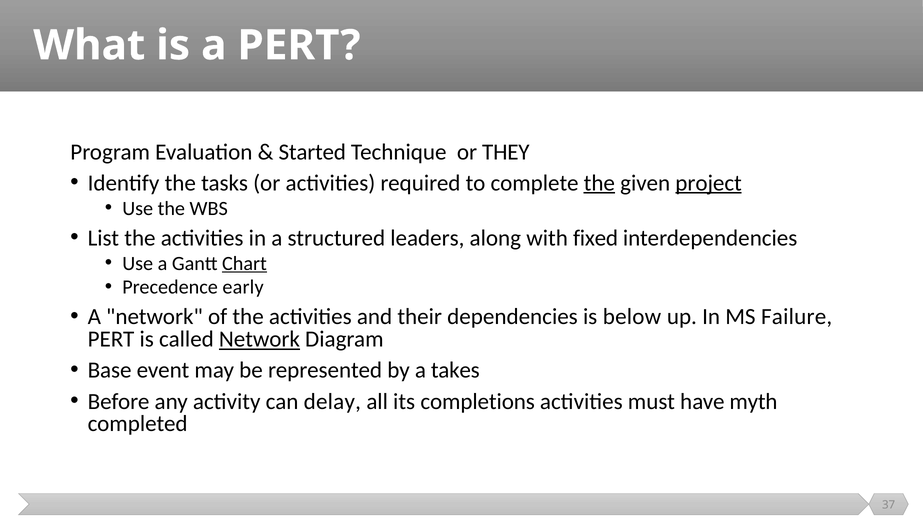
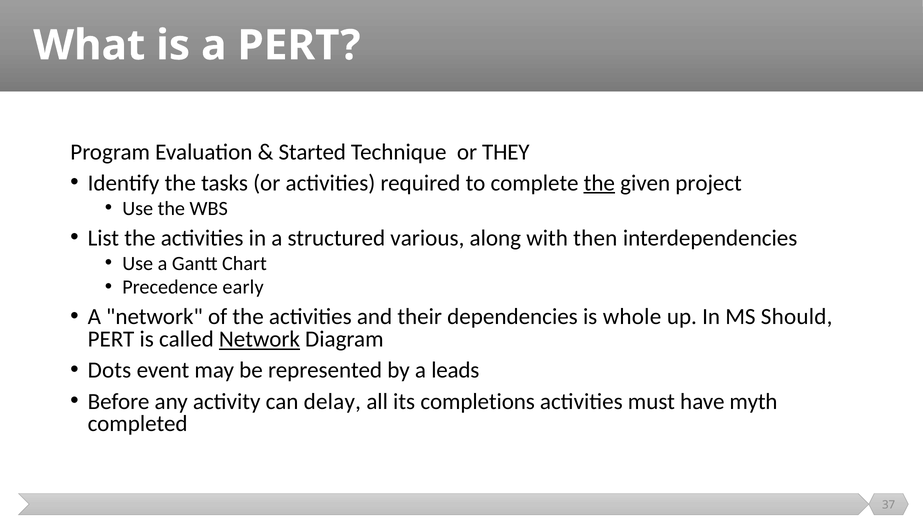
project underline: present -> none
leaders: leaders -> various
fixed: fixed -> then
Chart underline: present -> none
below: below -> whole
Failure: Failure -> Should
Base: Base -> Dots
takes: takes -> leads
